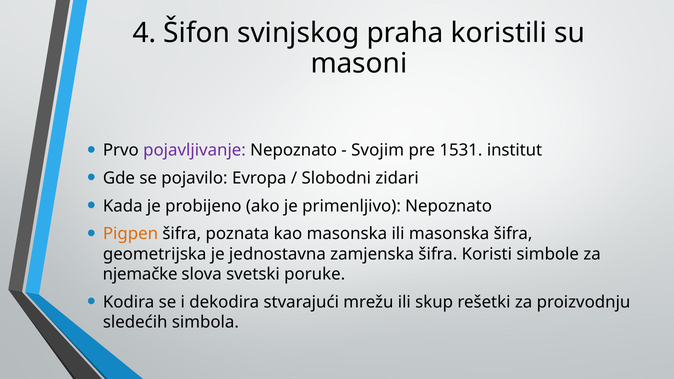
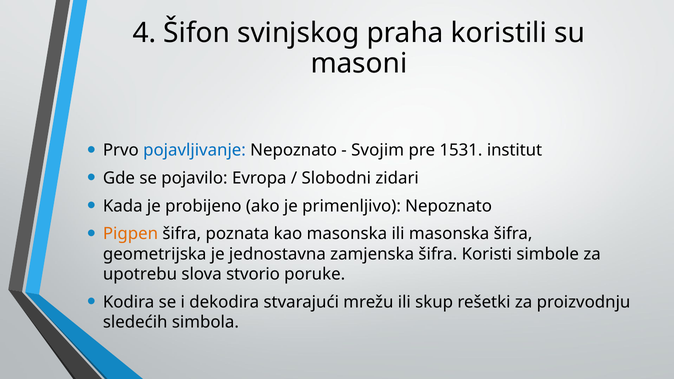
pojavljivanje colour: purple -> blue
njemačke: njemačke -> upotrebu
svetski: svetski -> stvorio
